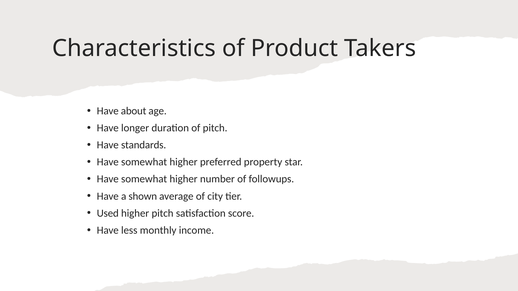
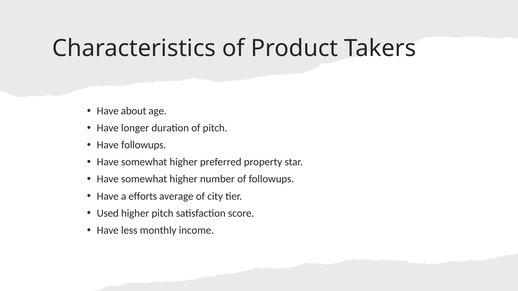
Have standards: standards -> followups
shown: shown -> efforts
